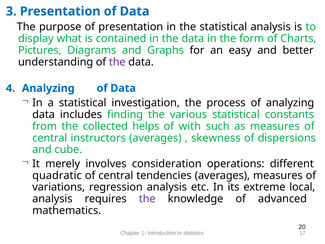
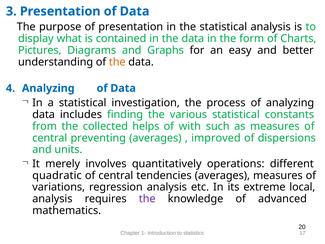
the at (117, 62) colour: purple -> orange
instructors: instructors -> preventing
skewness: skewness -> improved
cube: cube -> units
consideration: consideration -> quantitatively
